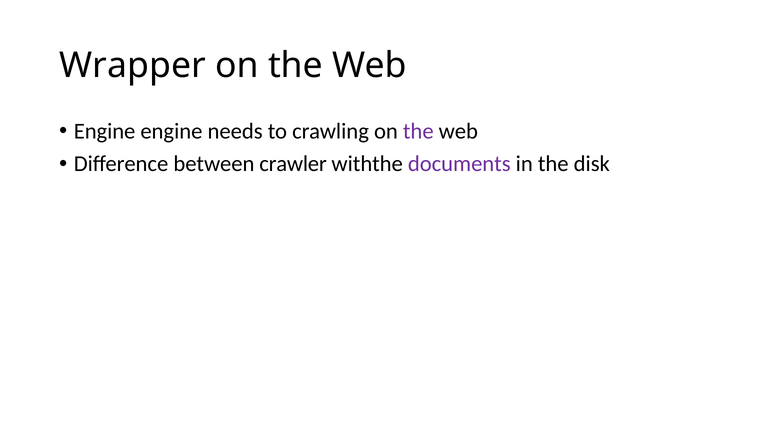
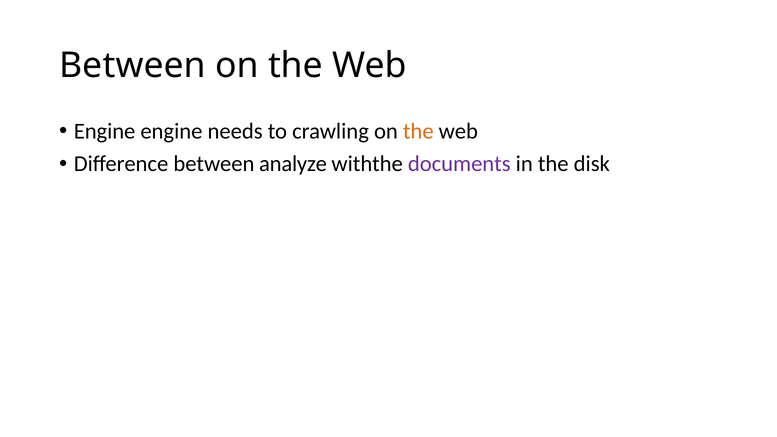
Wrapper at (133, 65): Wrapper -> Between
the at (418, 131) colour: purple -> orange
crawler: crawler -> analyze
